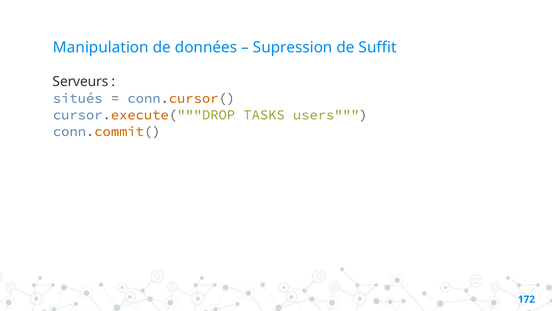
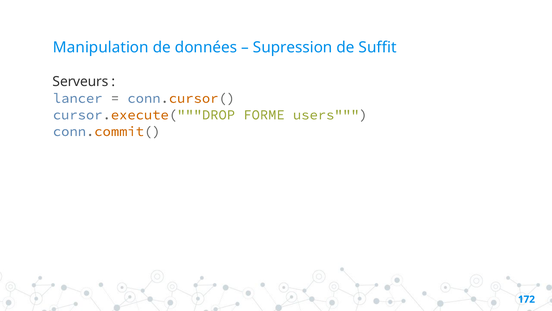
situés: situés -> lancer
TASKS: TASKS -> FORME
